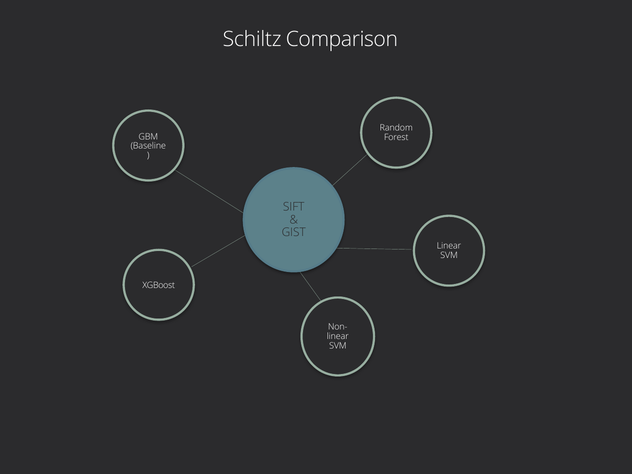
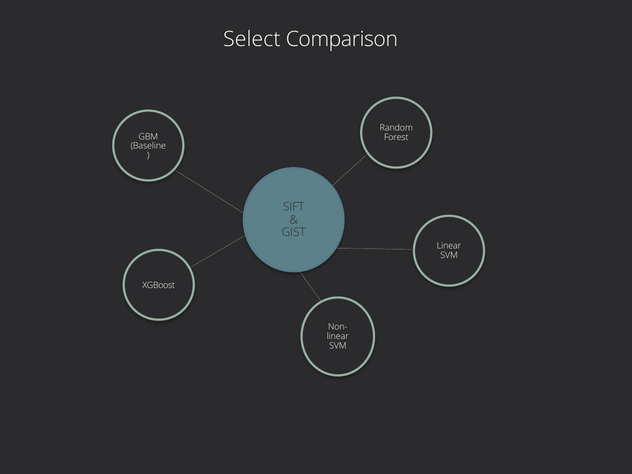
Schiltz: Schiltz -> Select
